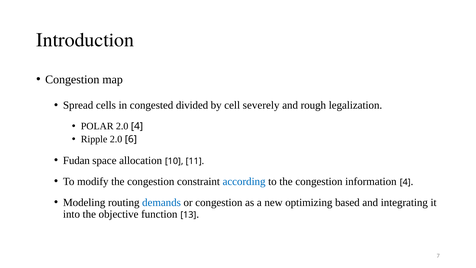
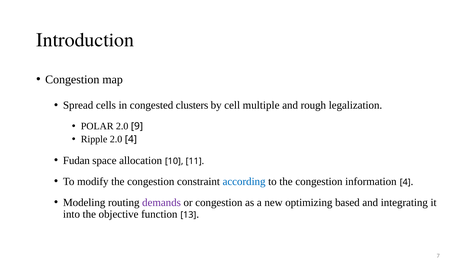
divided: divided -> clusters
severely: severely -> multiple
2.0 4: 4 -> 9
2.0 6: 6 -> 4
demands colour: blue -> purple
